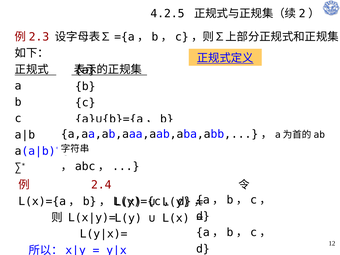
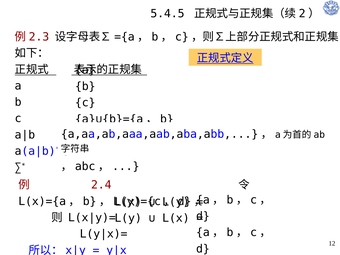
4.2.5: 4.2.5 -> 5.4.5
